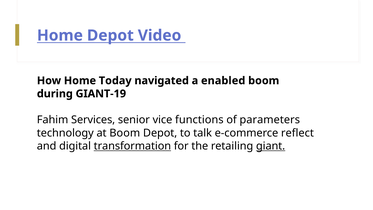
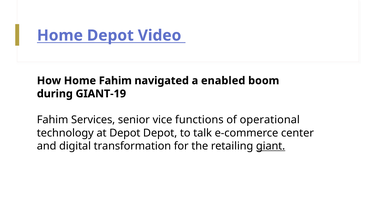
Home Today: Today -> Fahim
parameters: parameters -> operational
at Boom: Boom -> Depot
reflect: reflect -> center
transformation underline: present -> none
